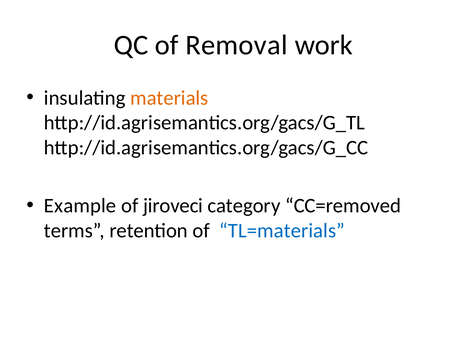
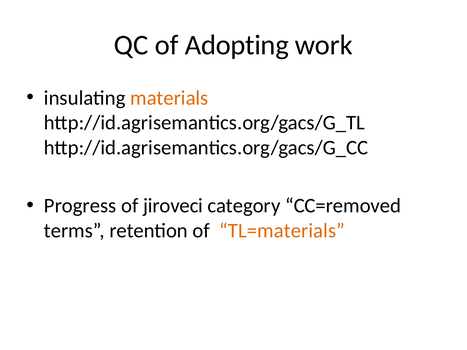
Removal: Removal -> Adopting
Example: Example -> Progress
TL=materials colour: blue -> orange
